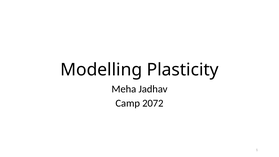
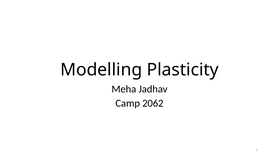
2072: 2072 -> 2062
